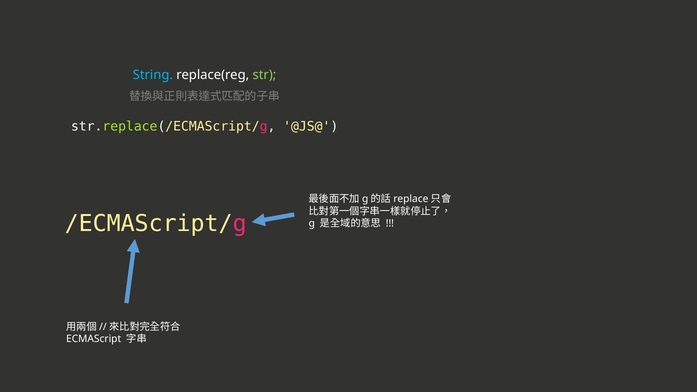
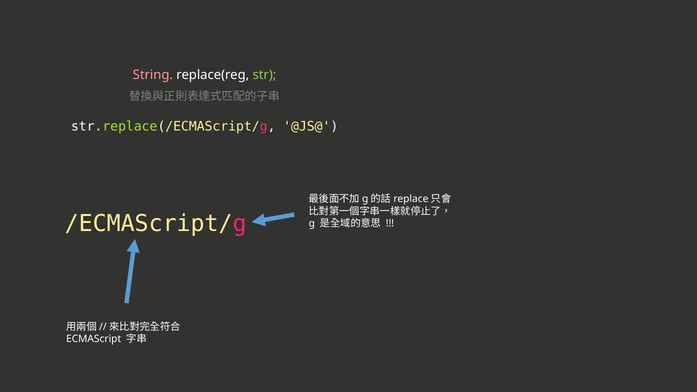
String colour: light blue -> pink
